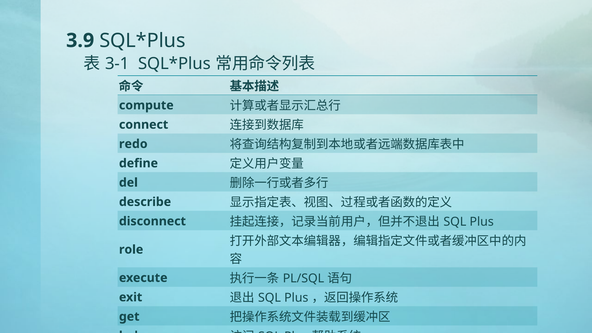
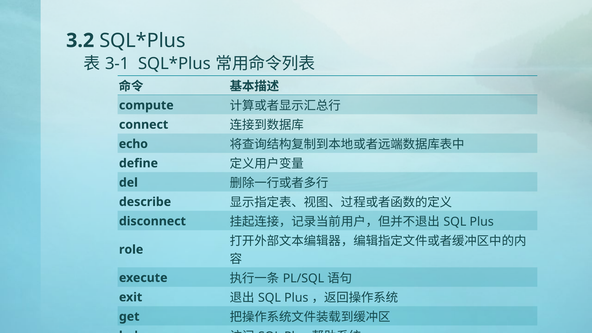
3.9: 3.9 -> 3.2
redo: redo -> echo
